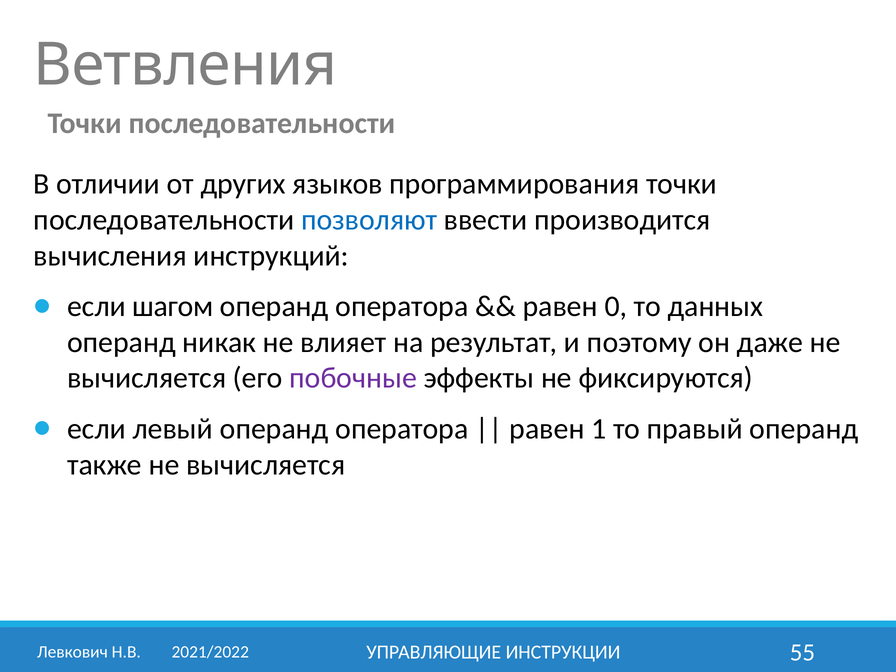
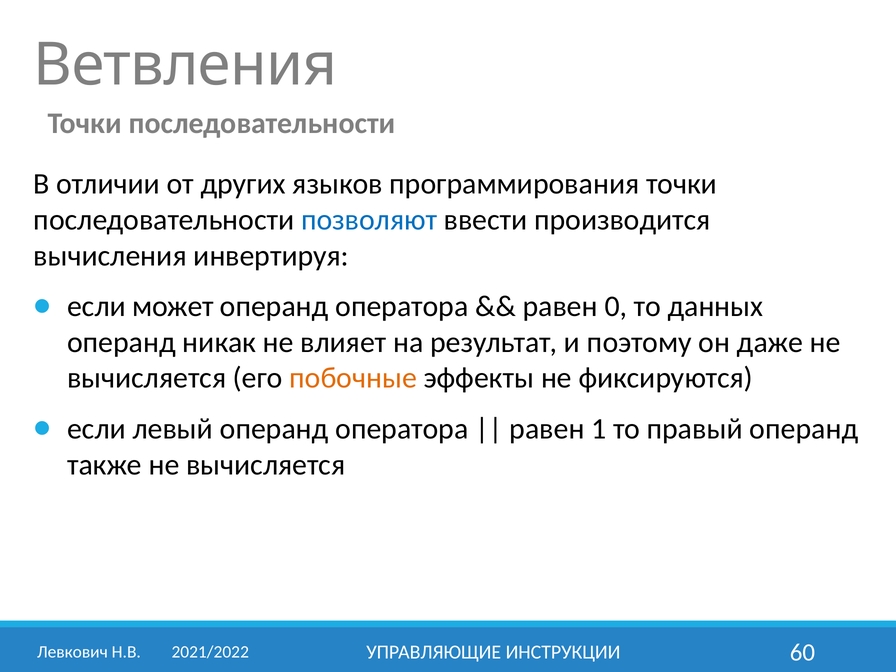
инструкций: инструкций -> инвертируя
шагом: шагом -> может
побочные colour: purple -> orange
55: 55 -> 60
